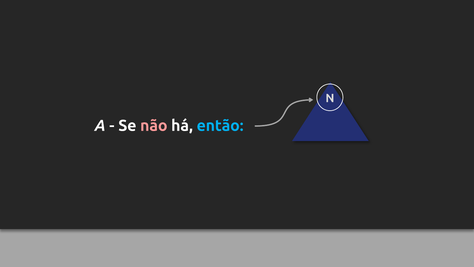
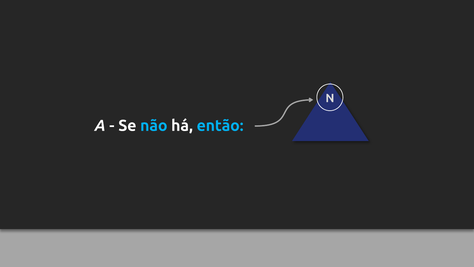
não colour: pink -> light blue
